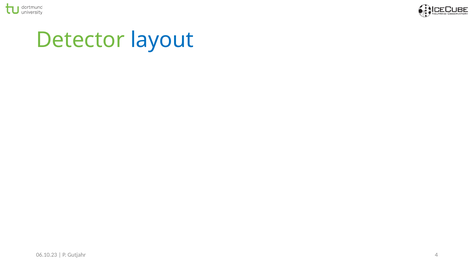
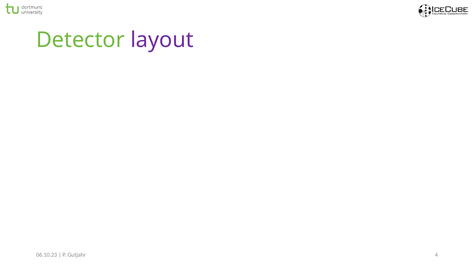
layout colour: blue -> purple
